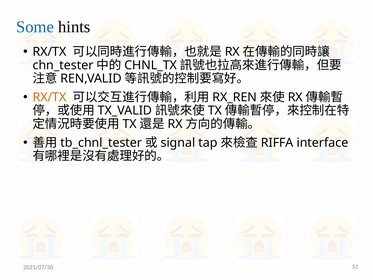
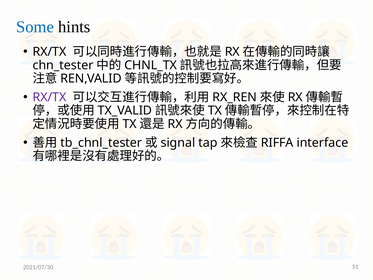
RX/TX at (49, 97) colour: orange -> purple
